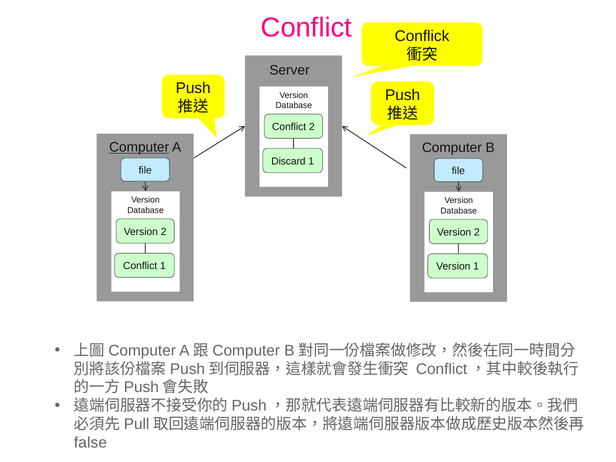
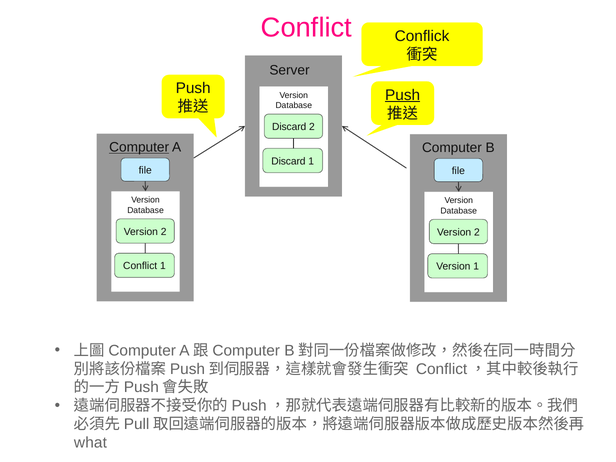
Push at (403, 95) underline: none -> present
Conflict at (289, 127): Conflict -> Discard
false: false -> what
